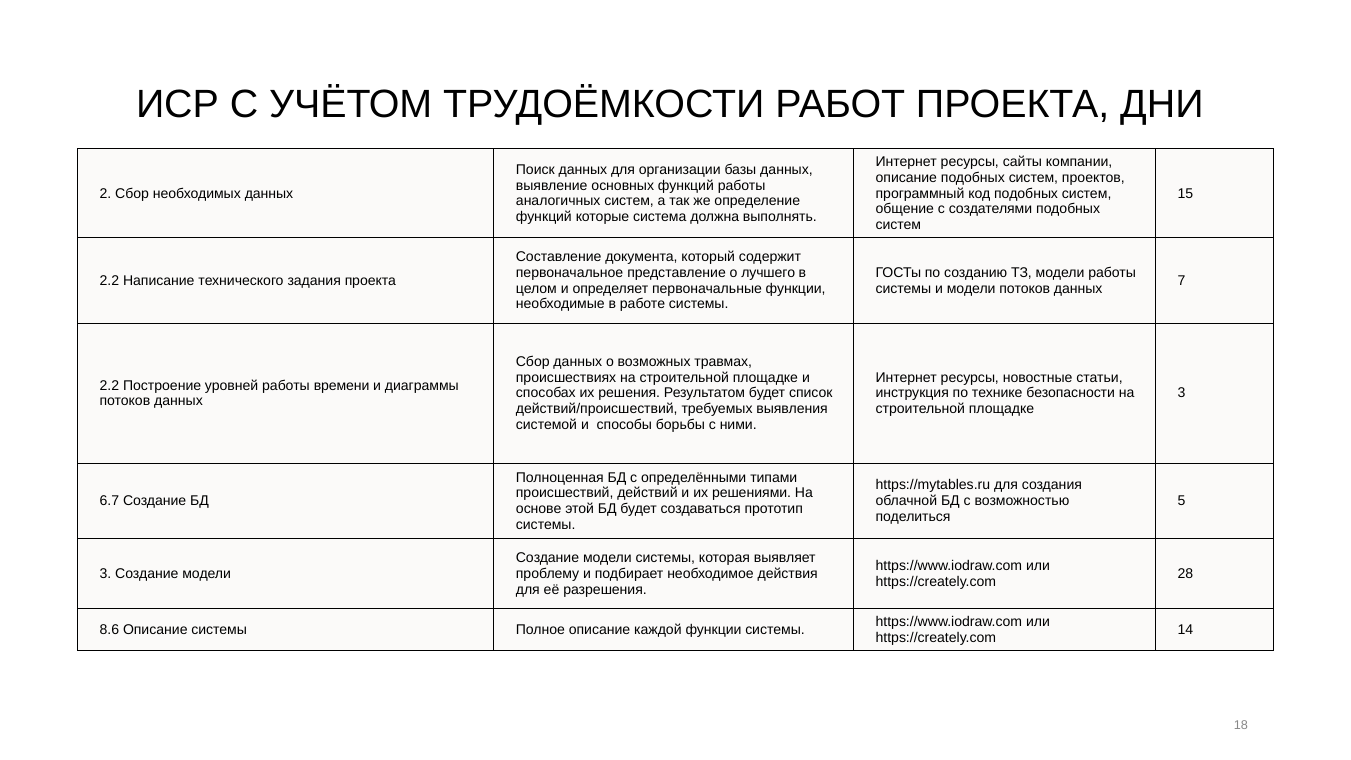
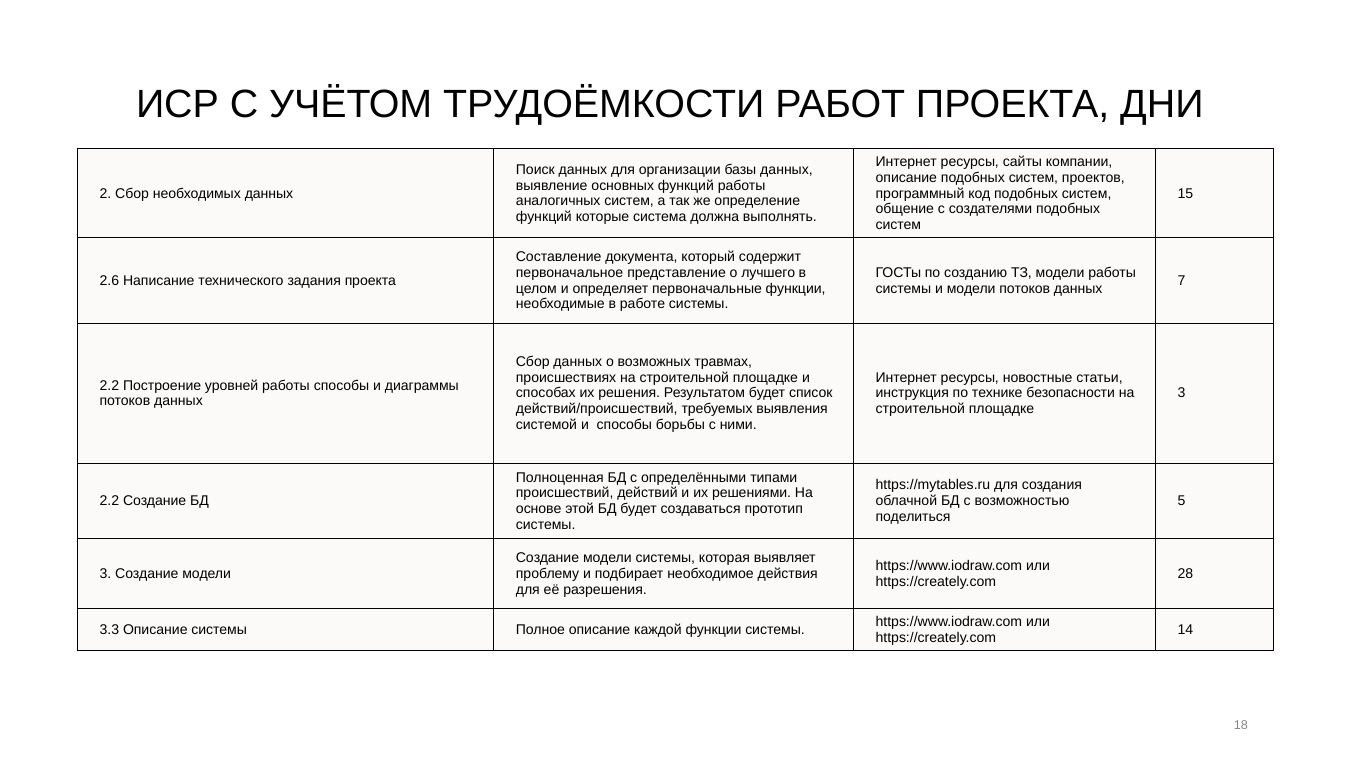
2.2 at (109, 281): 2.2 -> 2.6
работы времени: времени -> способы
6.7 at (109, 501): 6.7 -> 2.2
8.6: 8.6 -> 3.3
